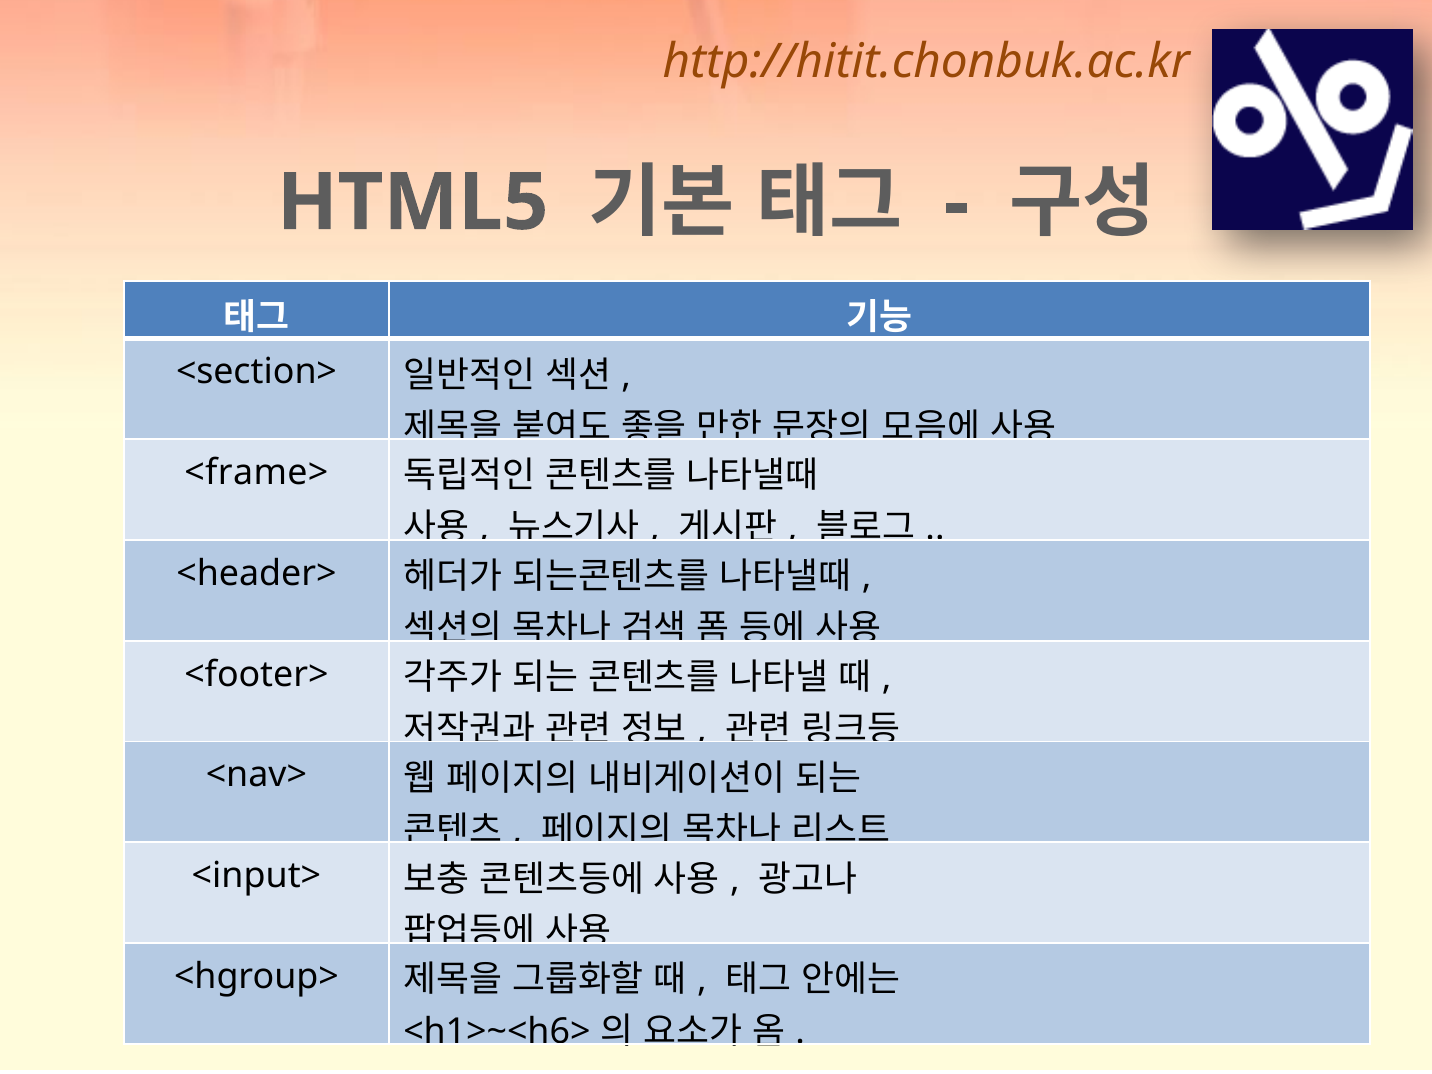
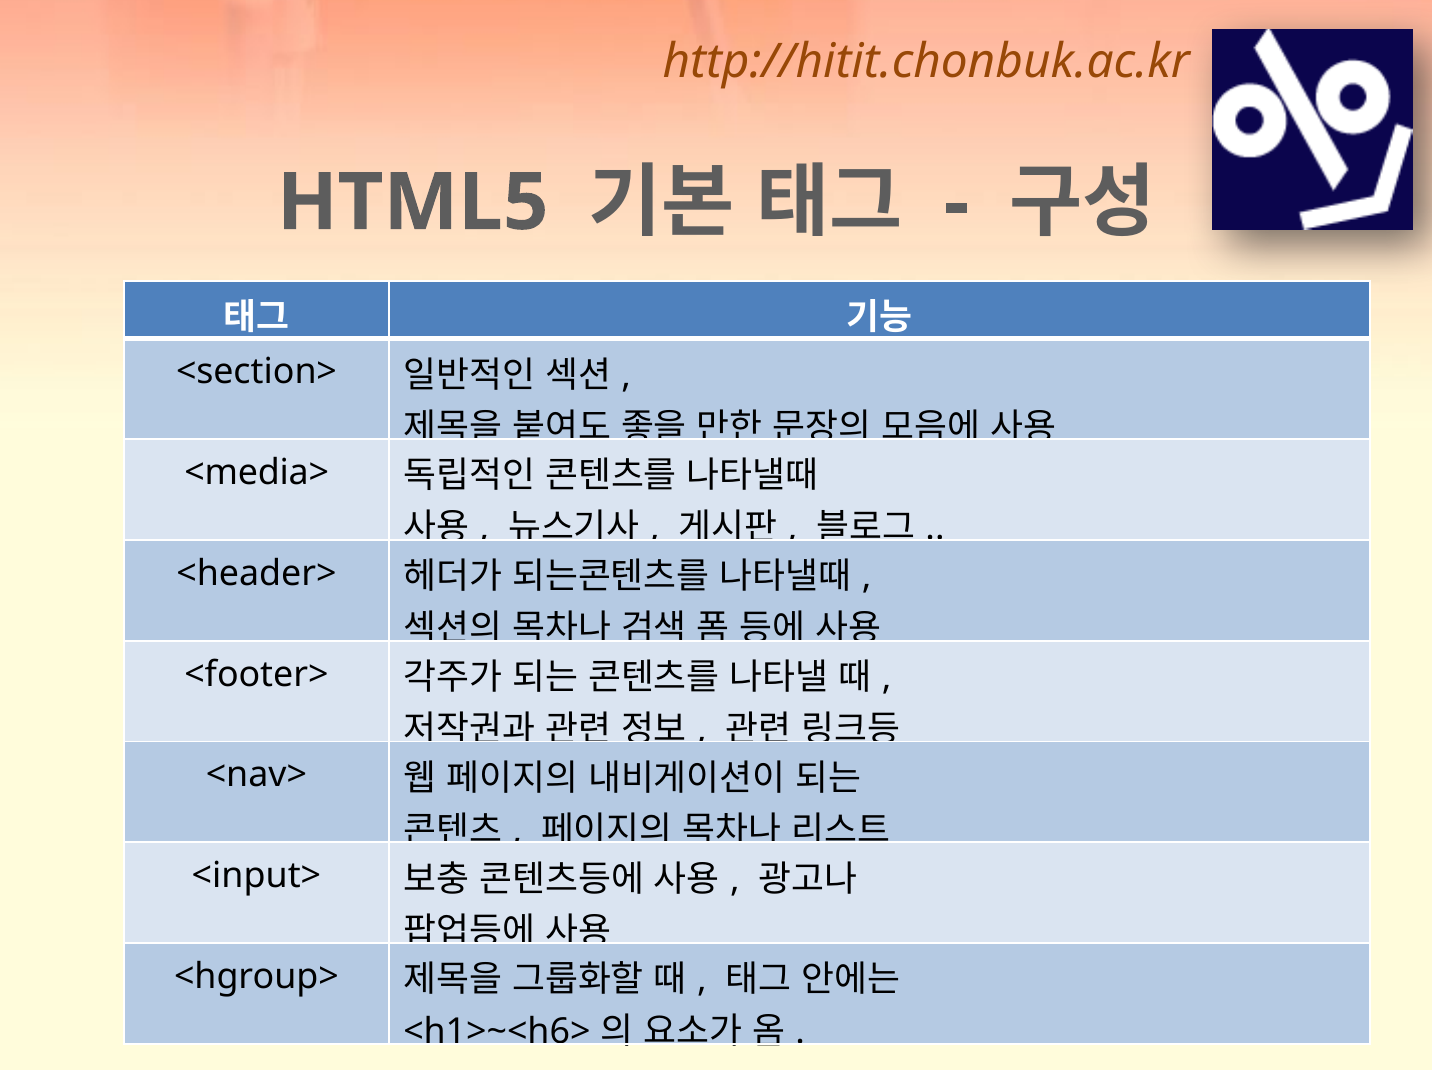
<frame>: <frame> -> <media>
